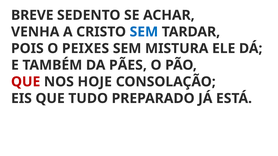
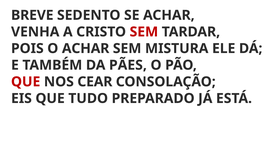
SEM at (144, 32) colour: blue -> red
O PEIXES: PEIXES -> ACHAR
HOJE: HOJE -> CEAR
